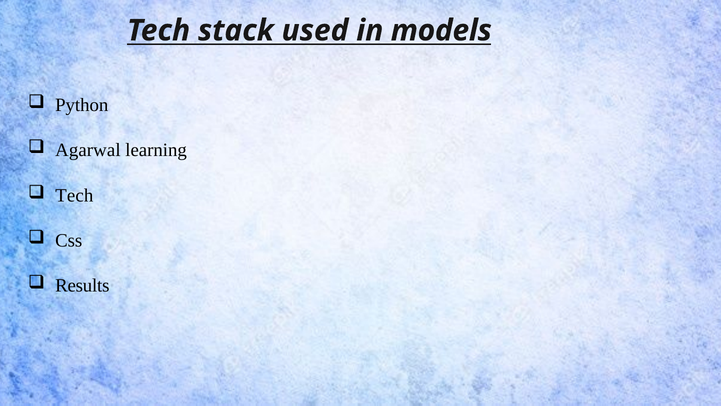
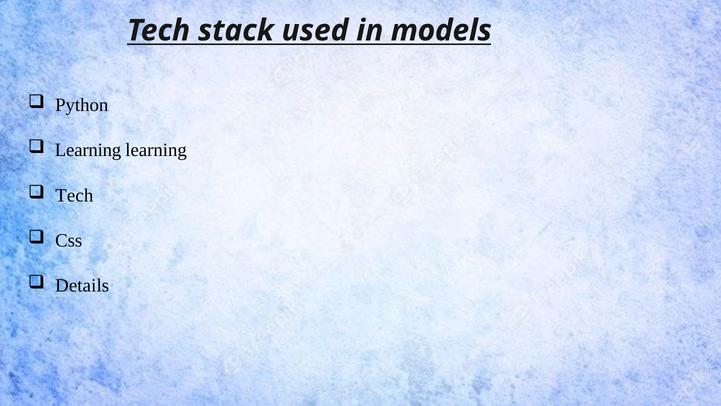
Agarwal at (88, 150): Agarwal -> Learning
Results: Results -> Details
